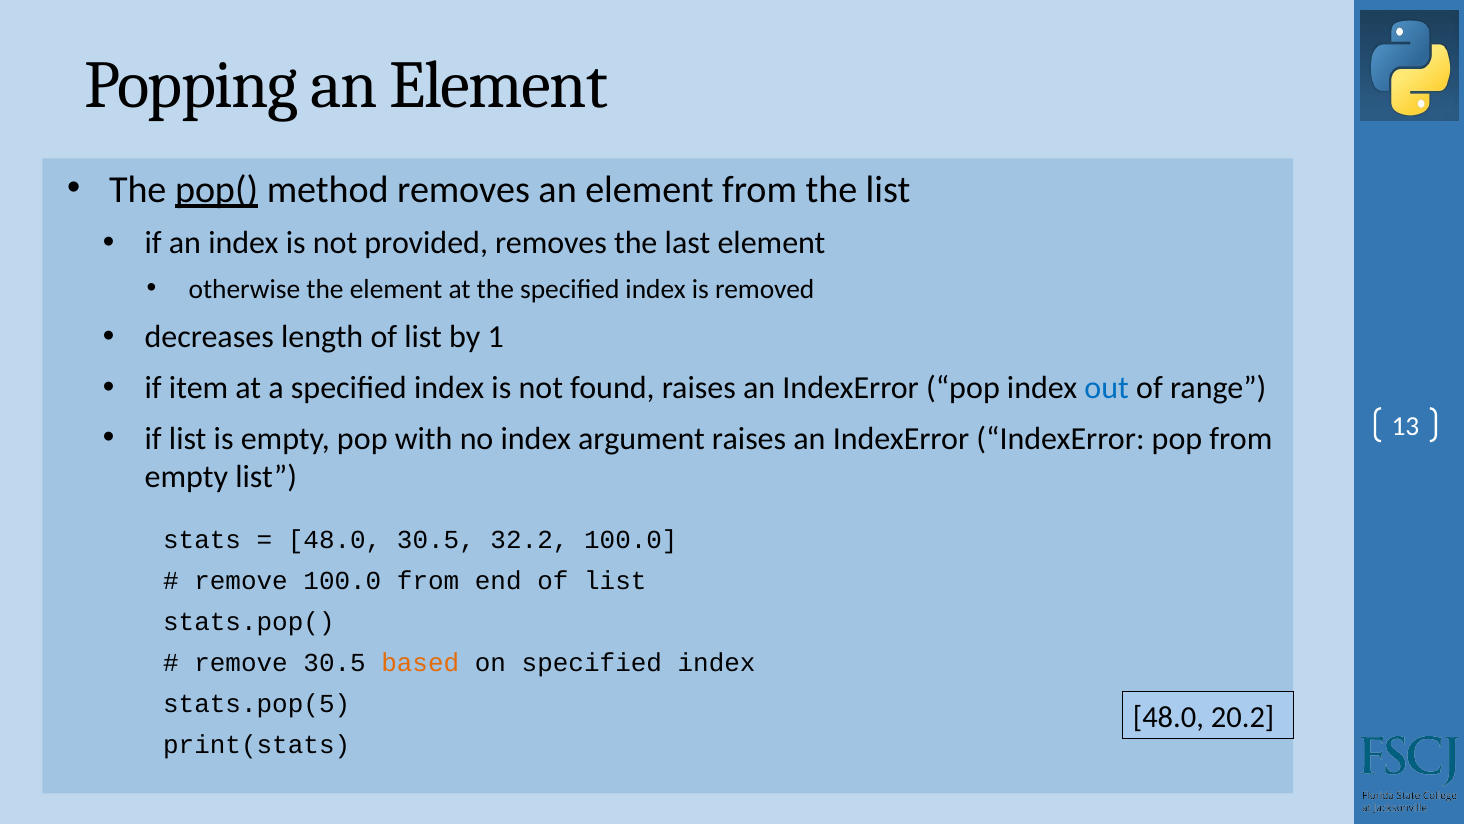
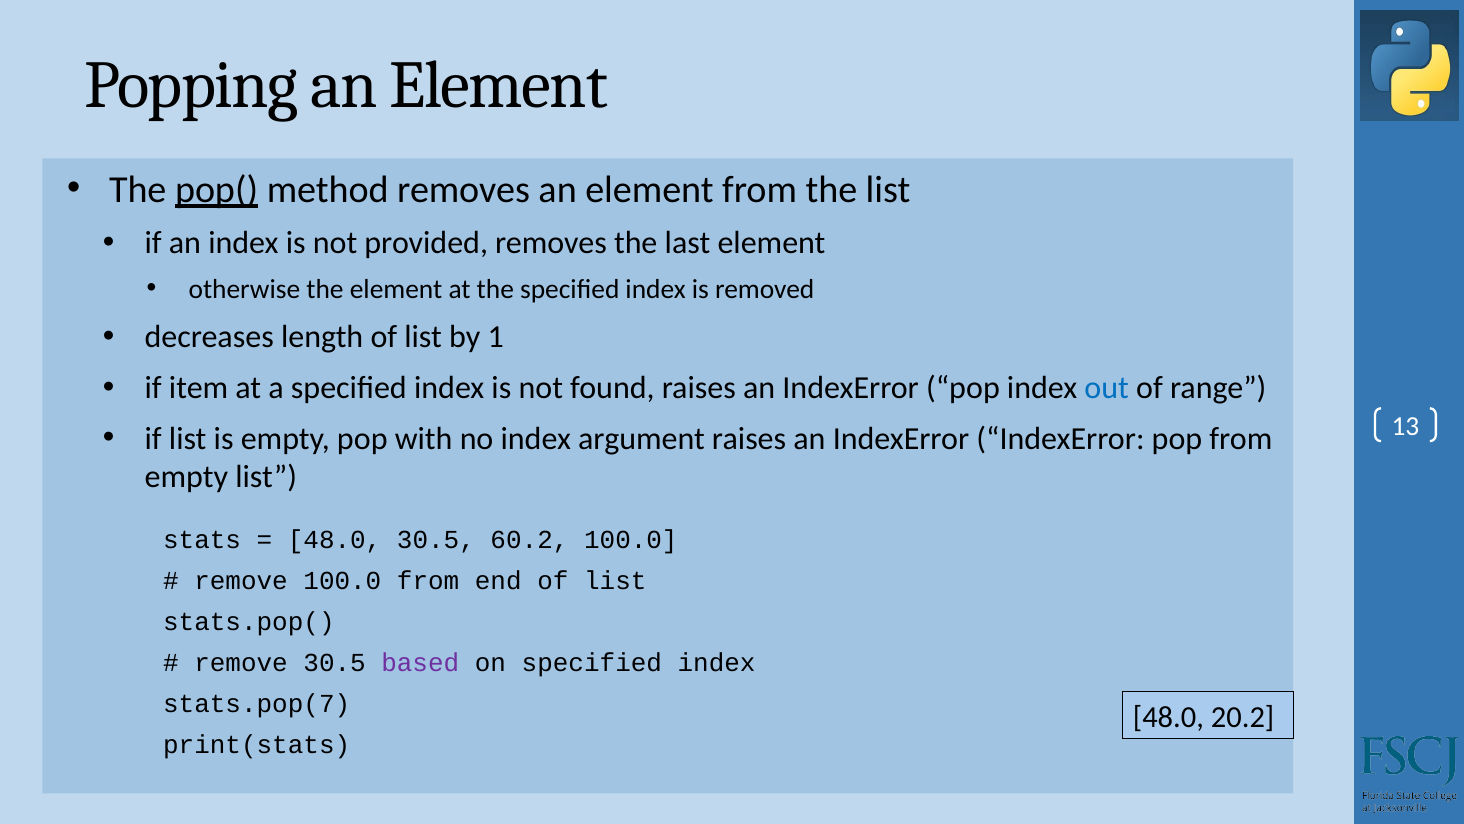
32.2: 32.2 -> 60.2
based colour: orange -> purple
stats.pop(5: stats.pop(5 -> stats.pop(7
